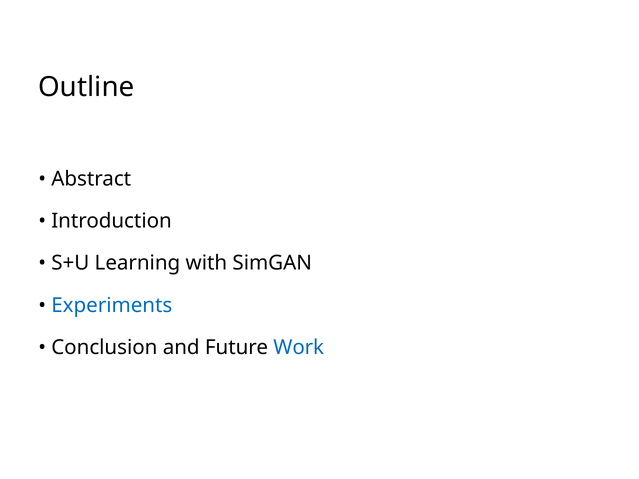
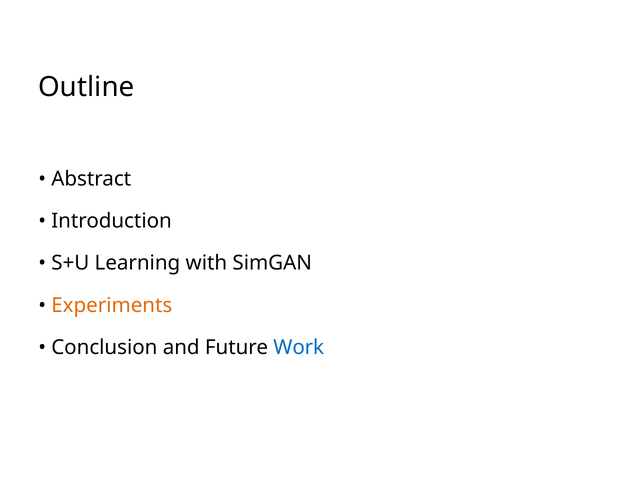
Experiments colour: blue -> orange
